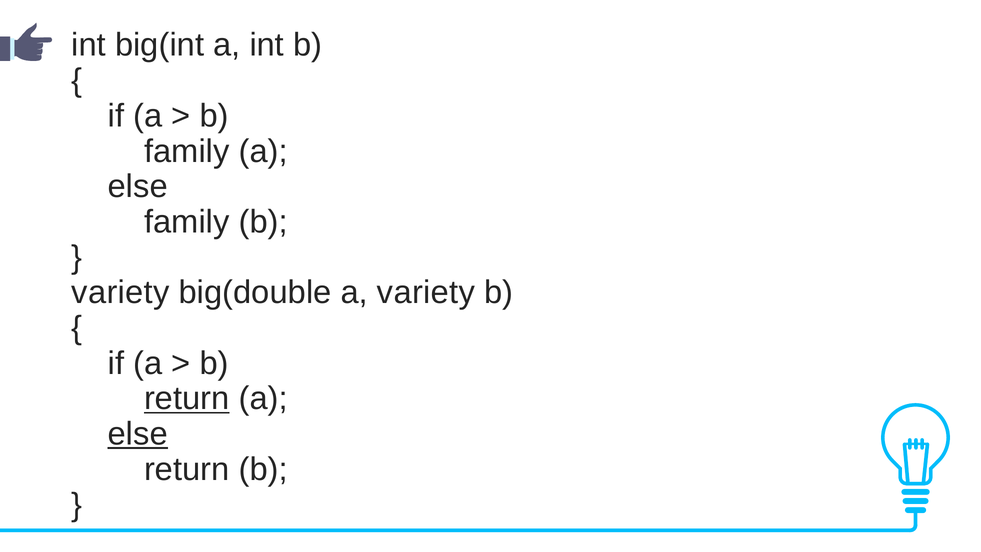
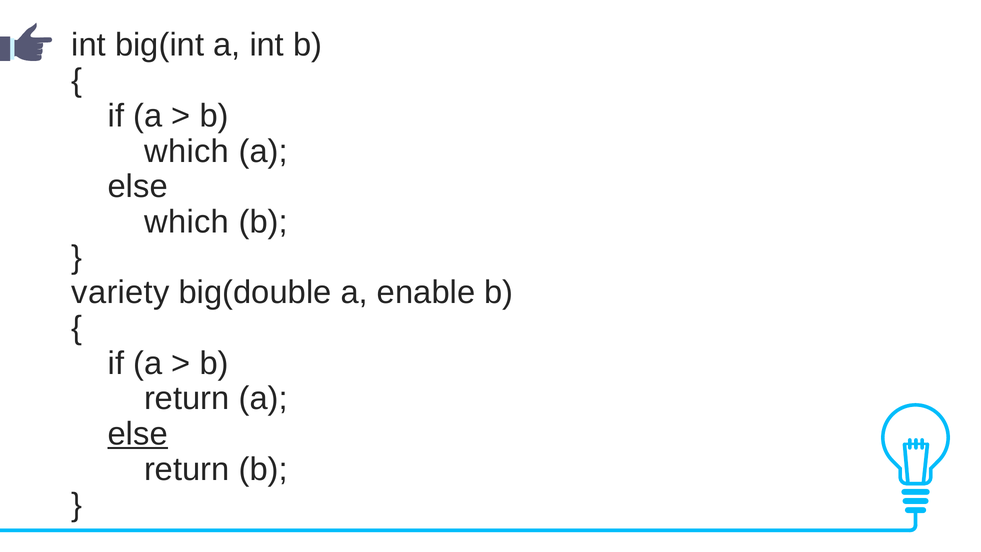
family at (187, 151): family -> which
family at (187, 222): family -> which
a variety: variety -> enable
return at (187, 399) underline: present -> none
